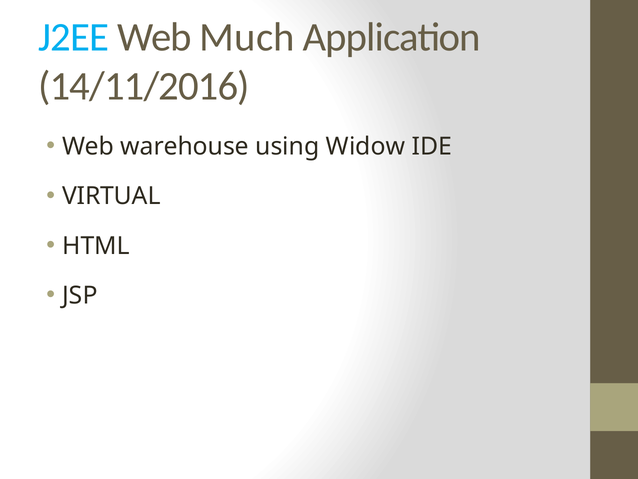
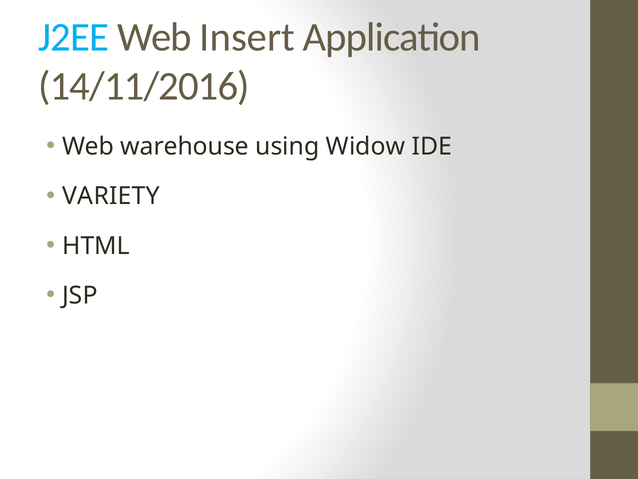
Much: Much -> Insert
VIRTUAL: VIRTUAL -> VARIETY
